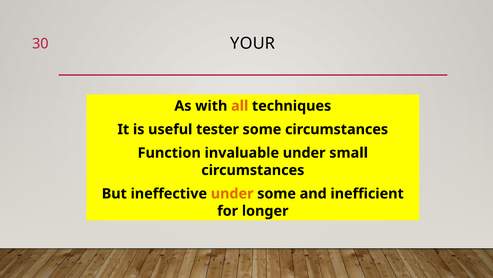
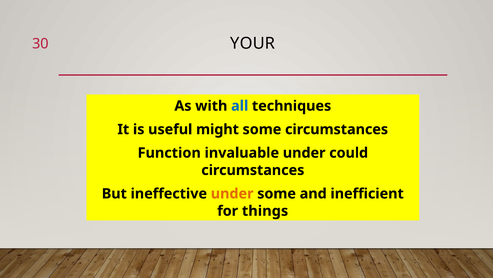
all colour: orange -> blue
tester: tester -> might
small: small -> could
longer: longer -> things
